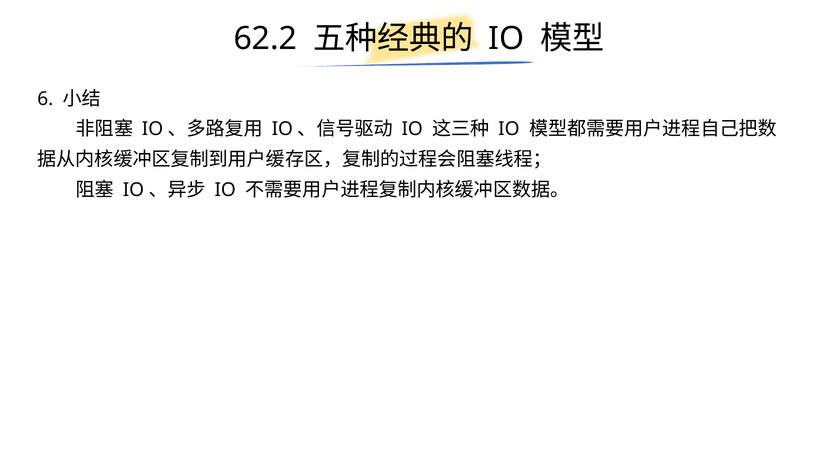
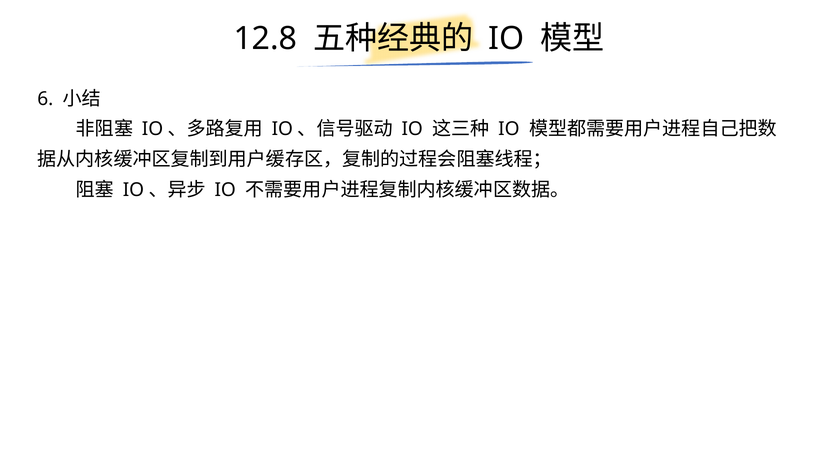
62.2: 62.2 -> 12.8
